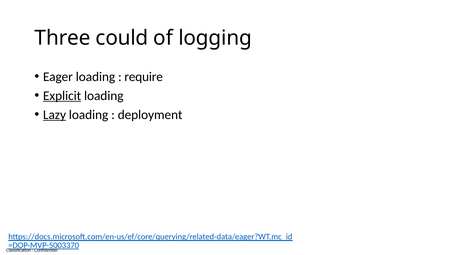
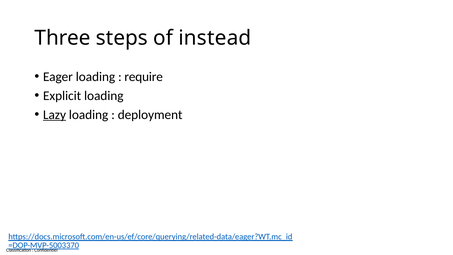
could: could -> steps
logging: logging -> instead
Explicit underline: present -> none
